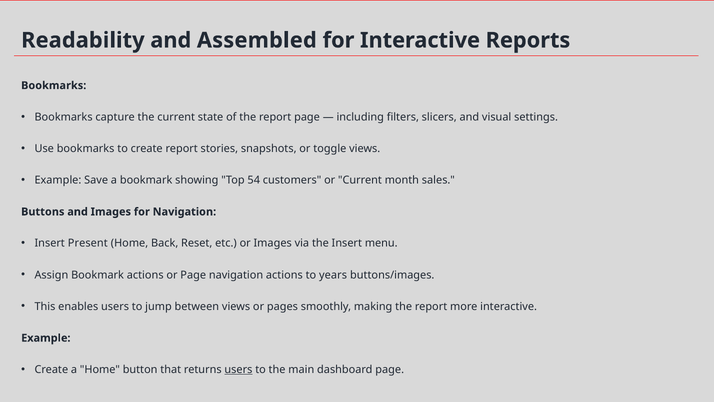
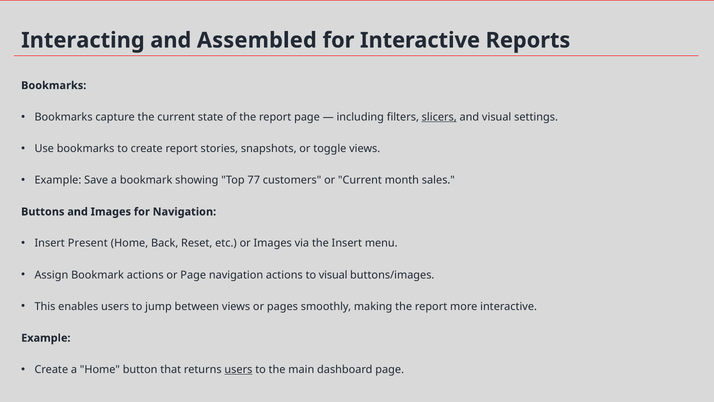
Readability: Readability -> Interacting
slicers underline: none -> present
54: 54 -> 77
to years: years -> visual
